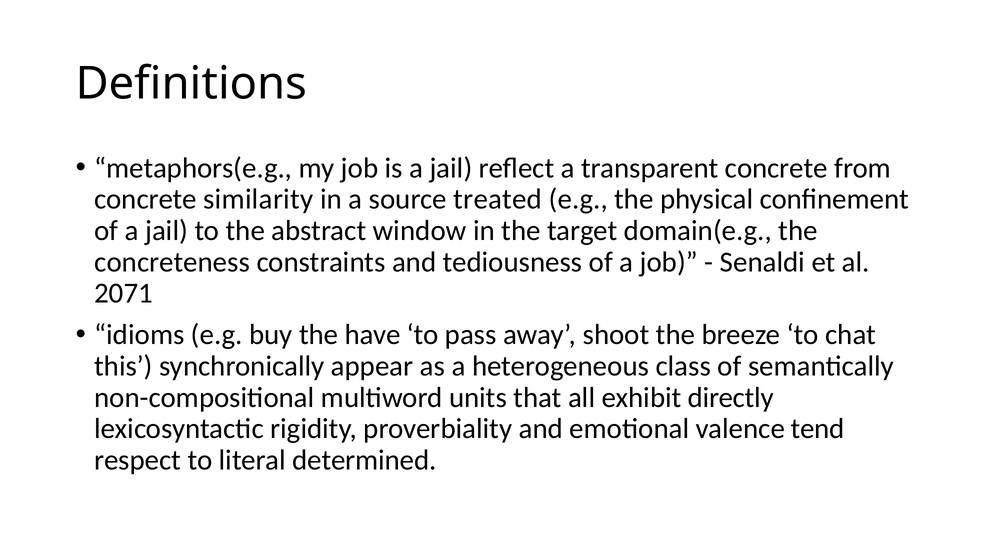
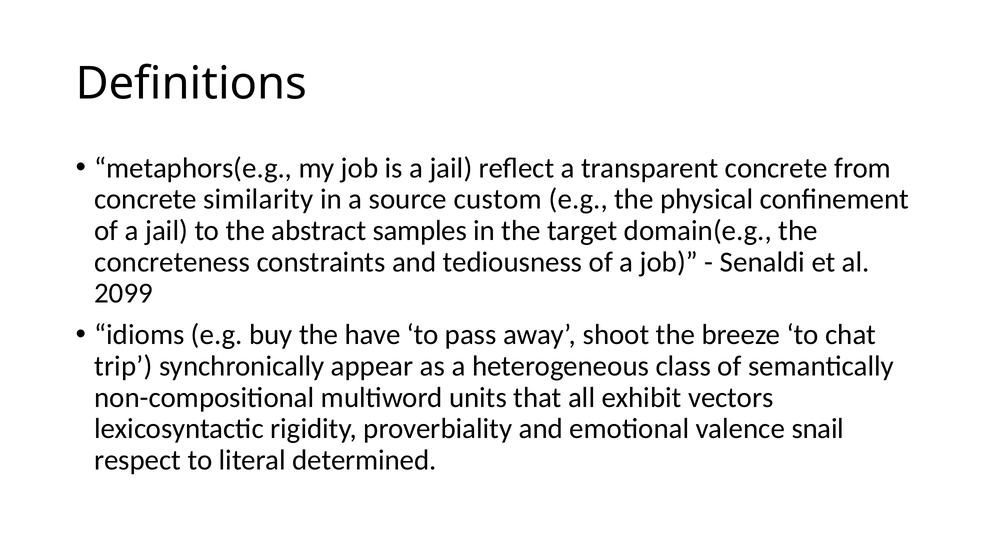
treated: treated -> custom
window: window -> samples
2071: 2071 -> 2099
this: this -> trip
directly: directly -> vectors
tend: tend -> snail
